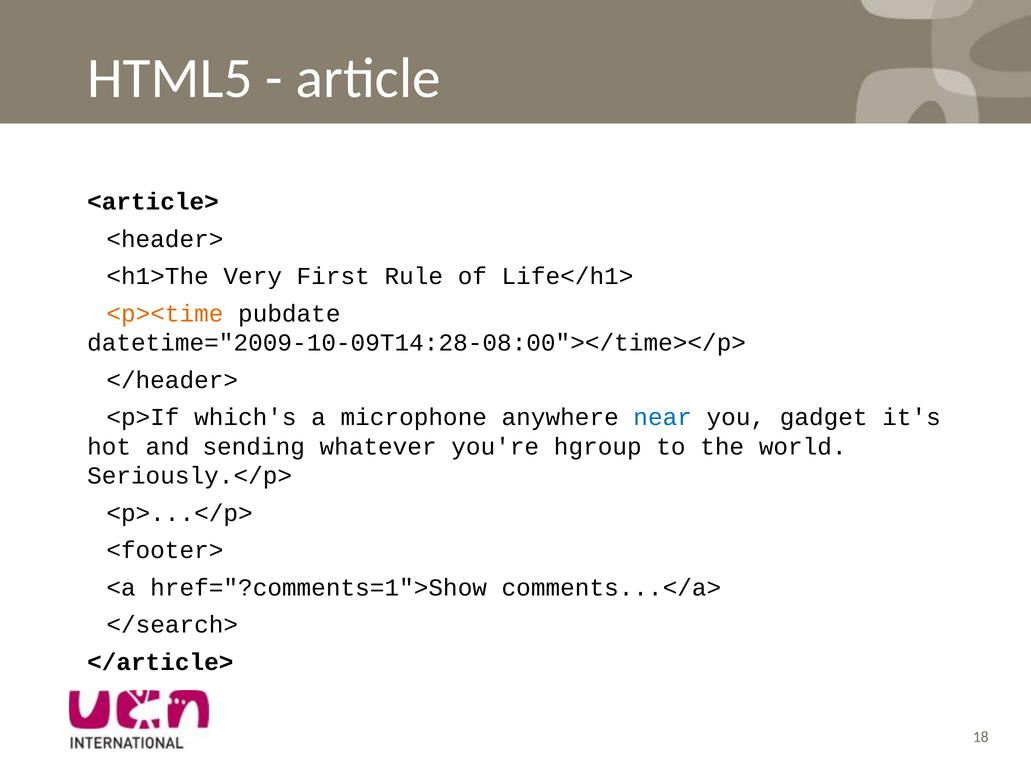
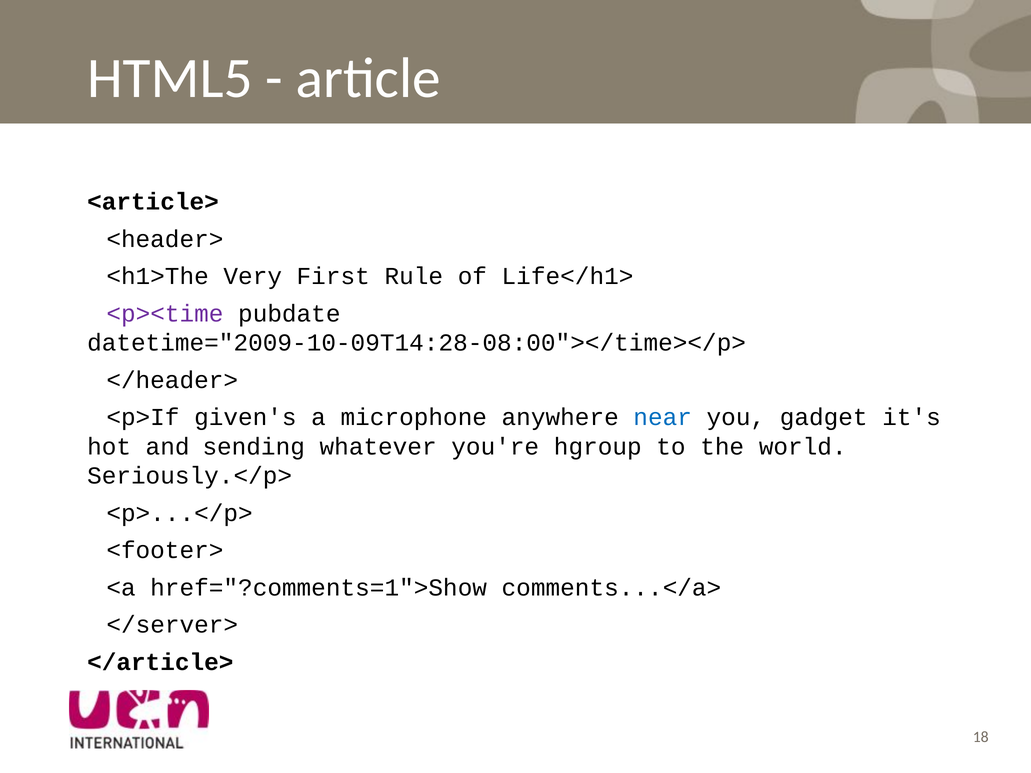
<p><time colour: orange -> purple
which's: which's -> given's
</search>: </search> -> </server>
